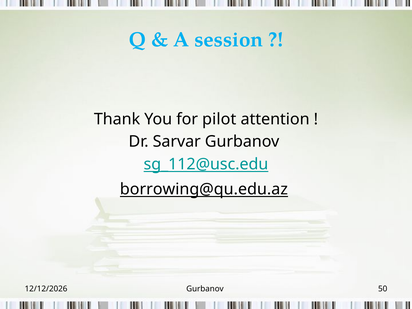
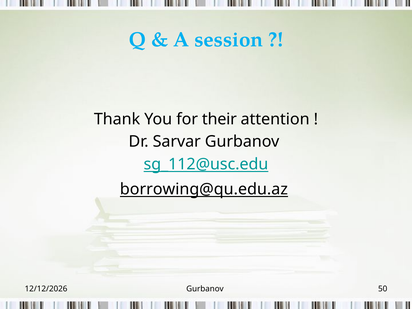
pilot: pilot -> their
